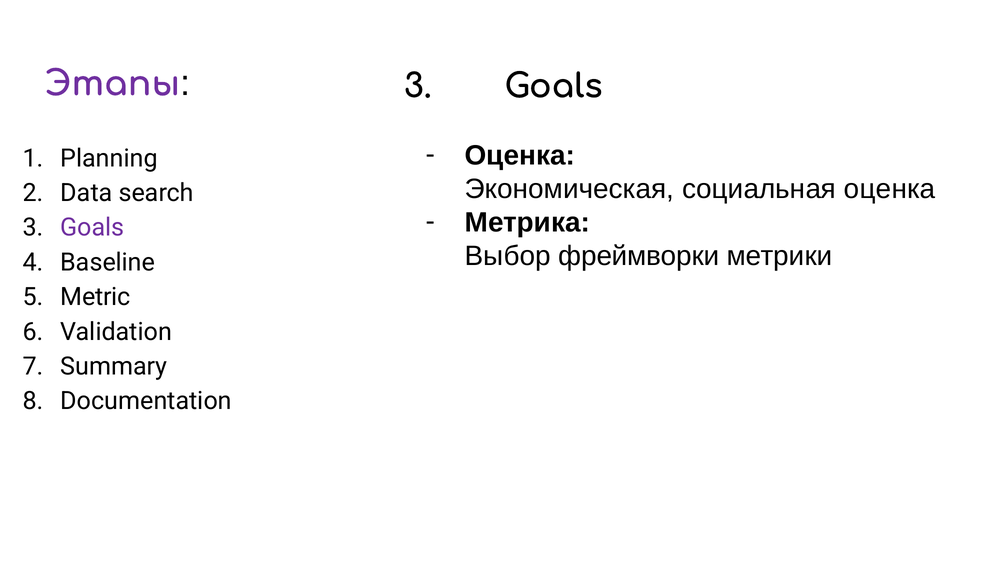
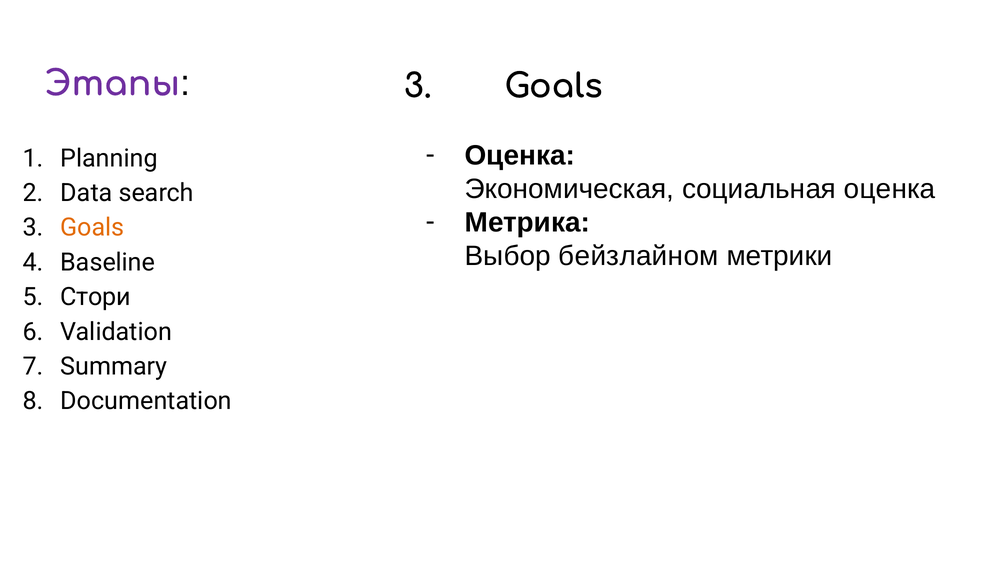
Goals at (92, 228) colour: purple -> orange
фреймворки: фреймворки -> бейзлайном
Metric: Metric -> Стори
